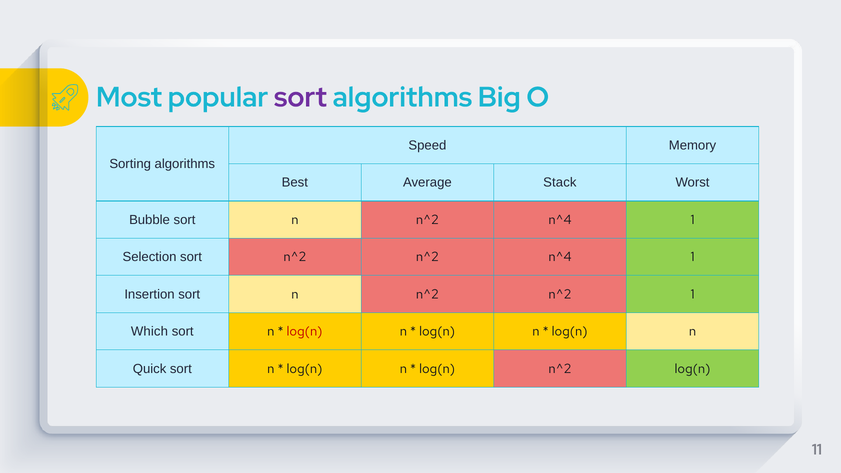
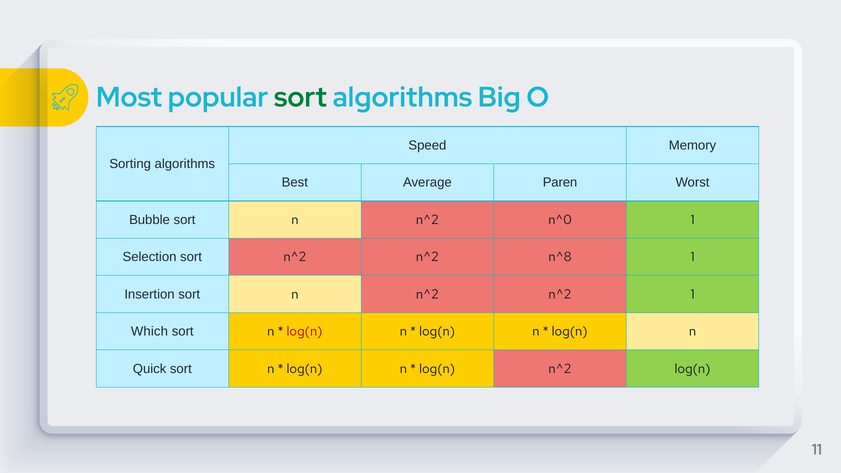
sort at (300, 97) colour: purple -> green
Stack: Stack -> Paren
n n^2 n^4: n^4 -> n^0
n^2 n^2 n^4: n^4 -> n^8
